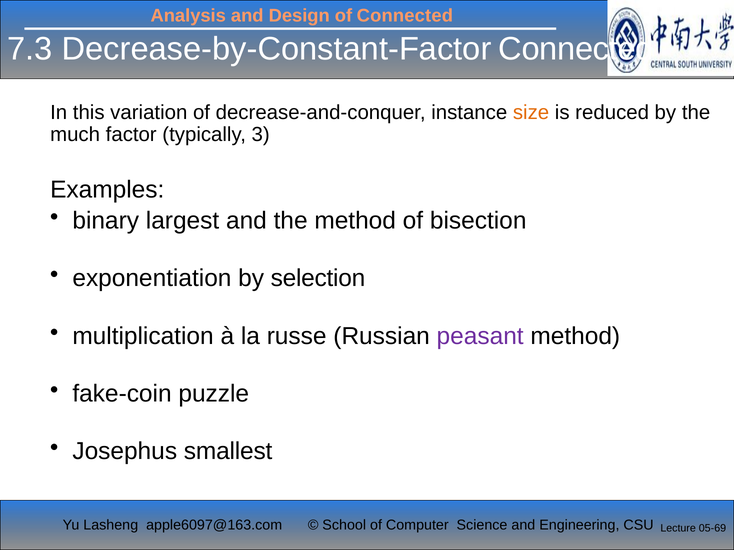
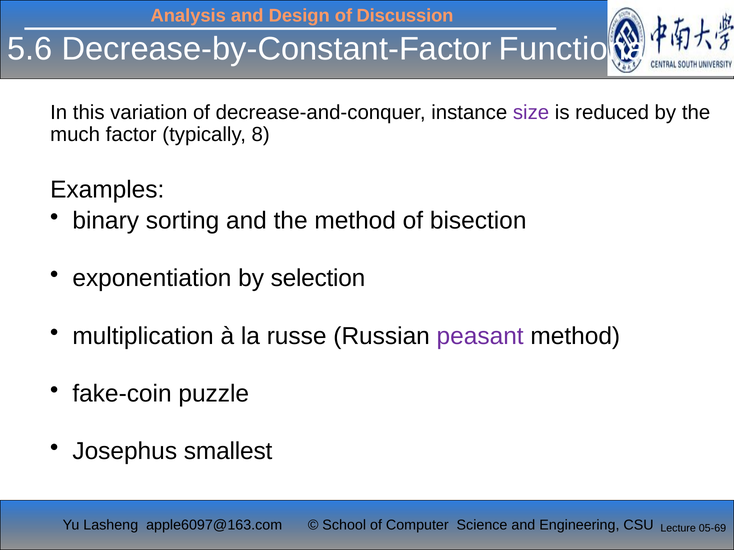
of Connected: Connected -> Discussion
7.3: 7.3 -> 5.6
Decrease-by-Constant-Factor Connected: Connected -> Functional
size colour: orange -> purple
3: 3 -> 8
largest: largest -> sorting
